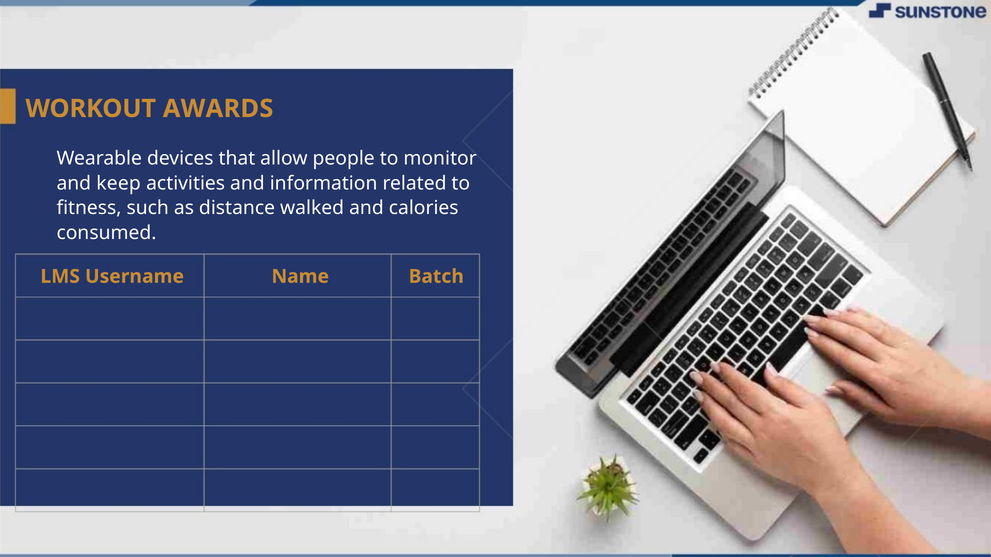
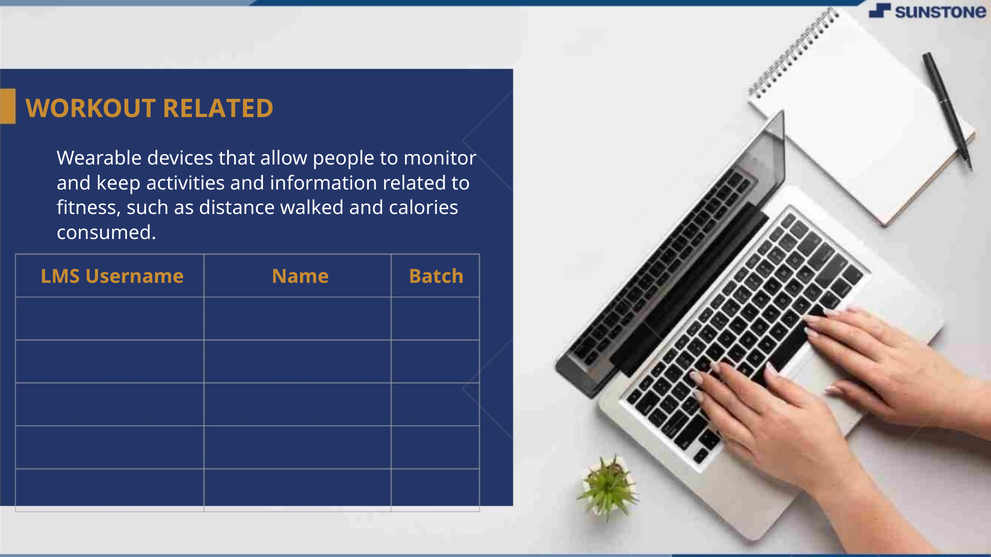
WORKOUT AWARDS: AWARDS -> RELATED
